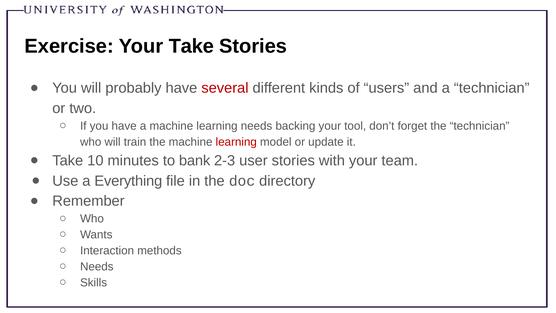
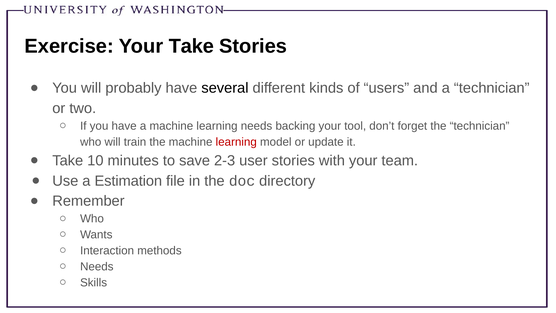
several colour: red -> black
bank: bank -> save
Everything: Everything -> Estimation
